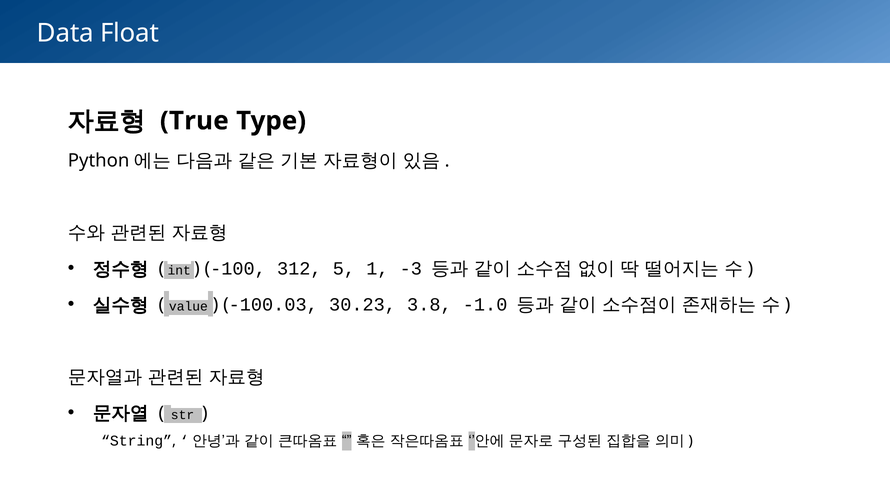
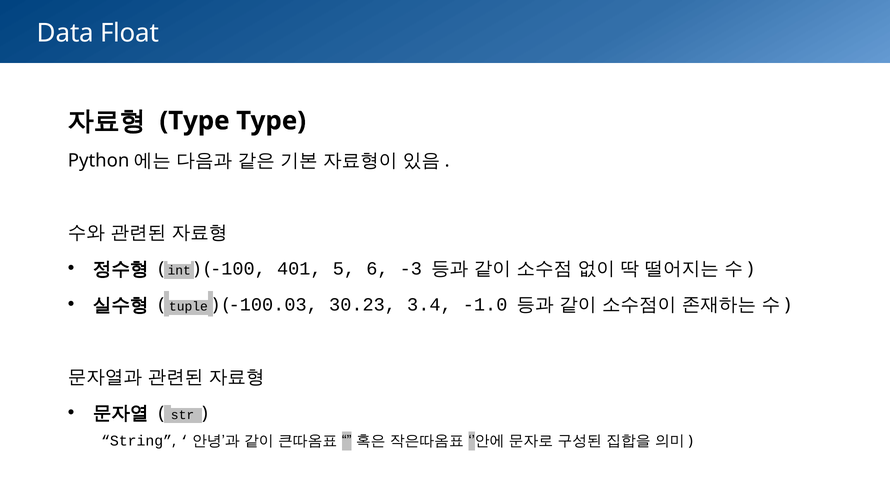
True at (194, 121): True -> Type
312: 312 -> 401
1: 1 -> 6
value: value -> tuple
3.8: 3.8 -> 3.4
